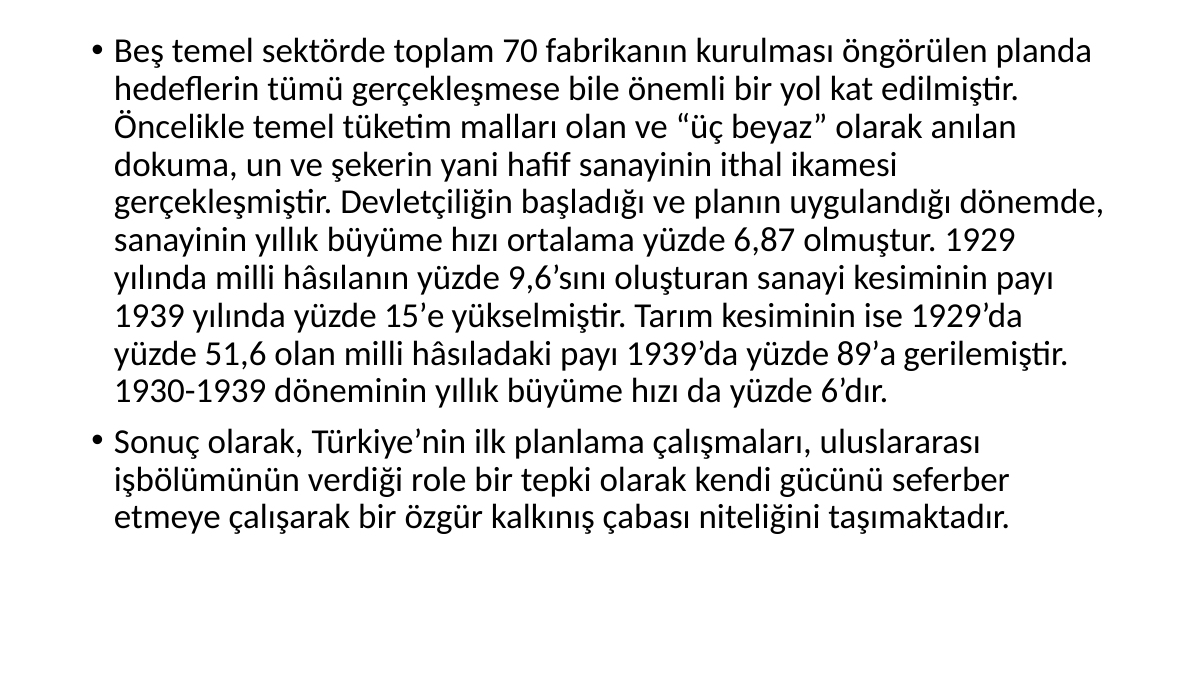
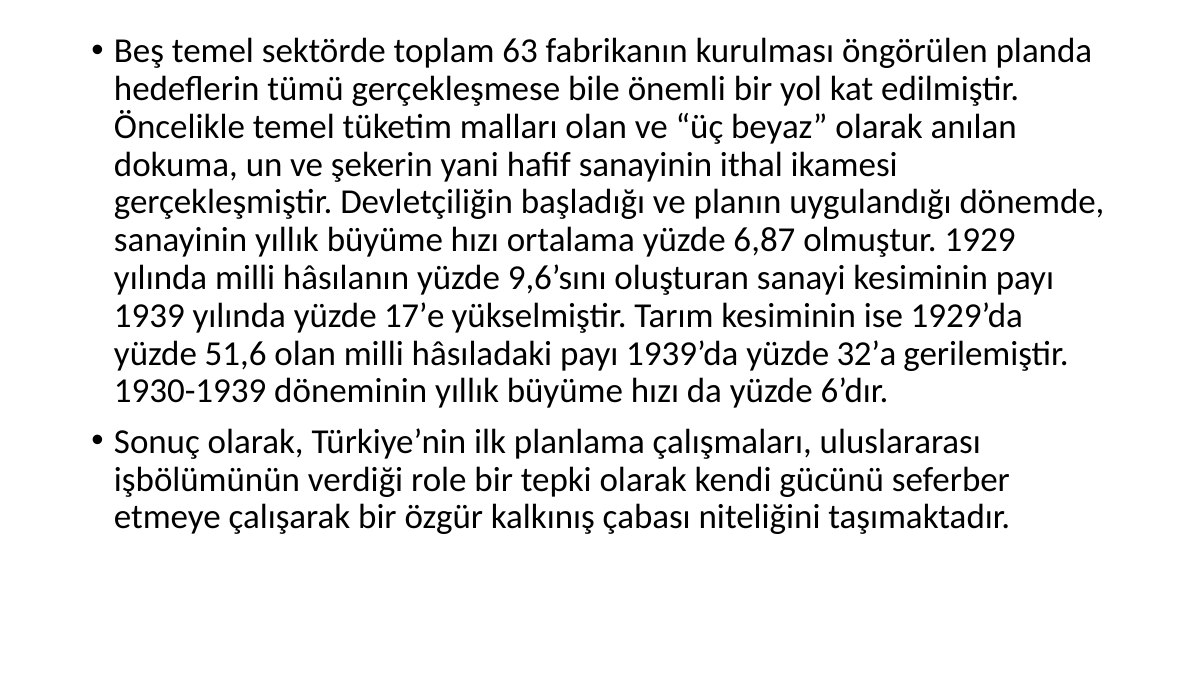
70: 70 -> 63
15’e: 15’e -> 17’e
89’a: 89’a -> 32’a
